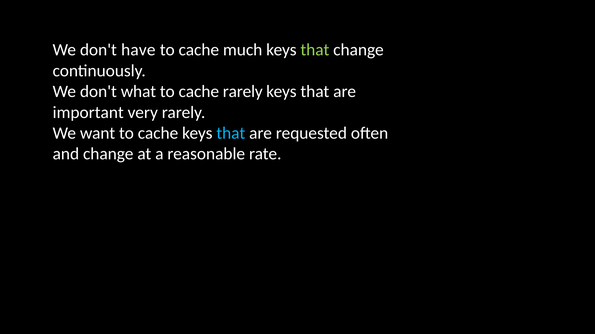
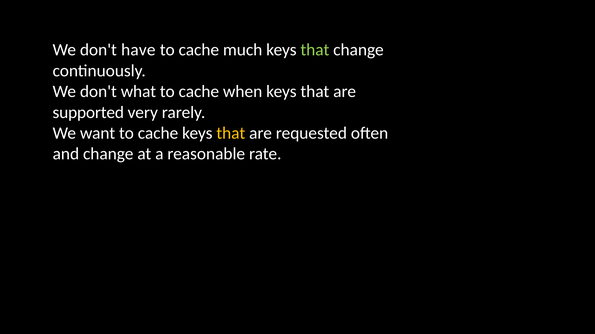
cache rarely: rarely -> when
important: important -> supported
that at (231, 133) colour: light blue -> yellow
